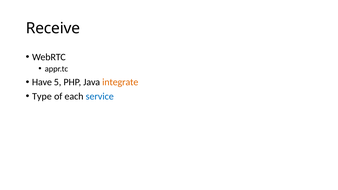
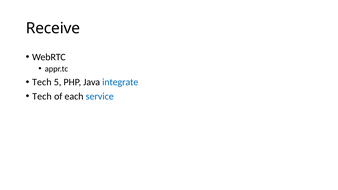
Have at (42, 82): Have -> Tech
integrate colour: orange -> blue
Type at (42, 96): Type -> Tech
